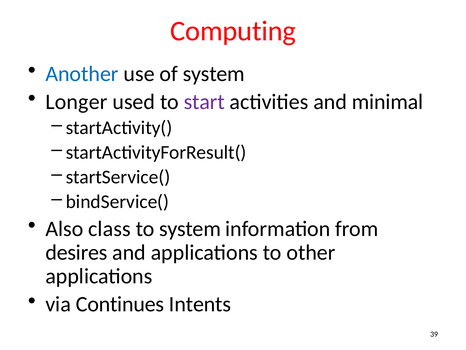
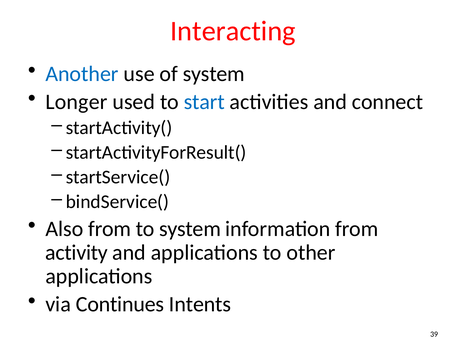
Computing: Computing -> Interacting
start colour: purple -> blue
minimal: minimal -> connect
Also class: class -> from
desires: desires -> activity
